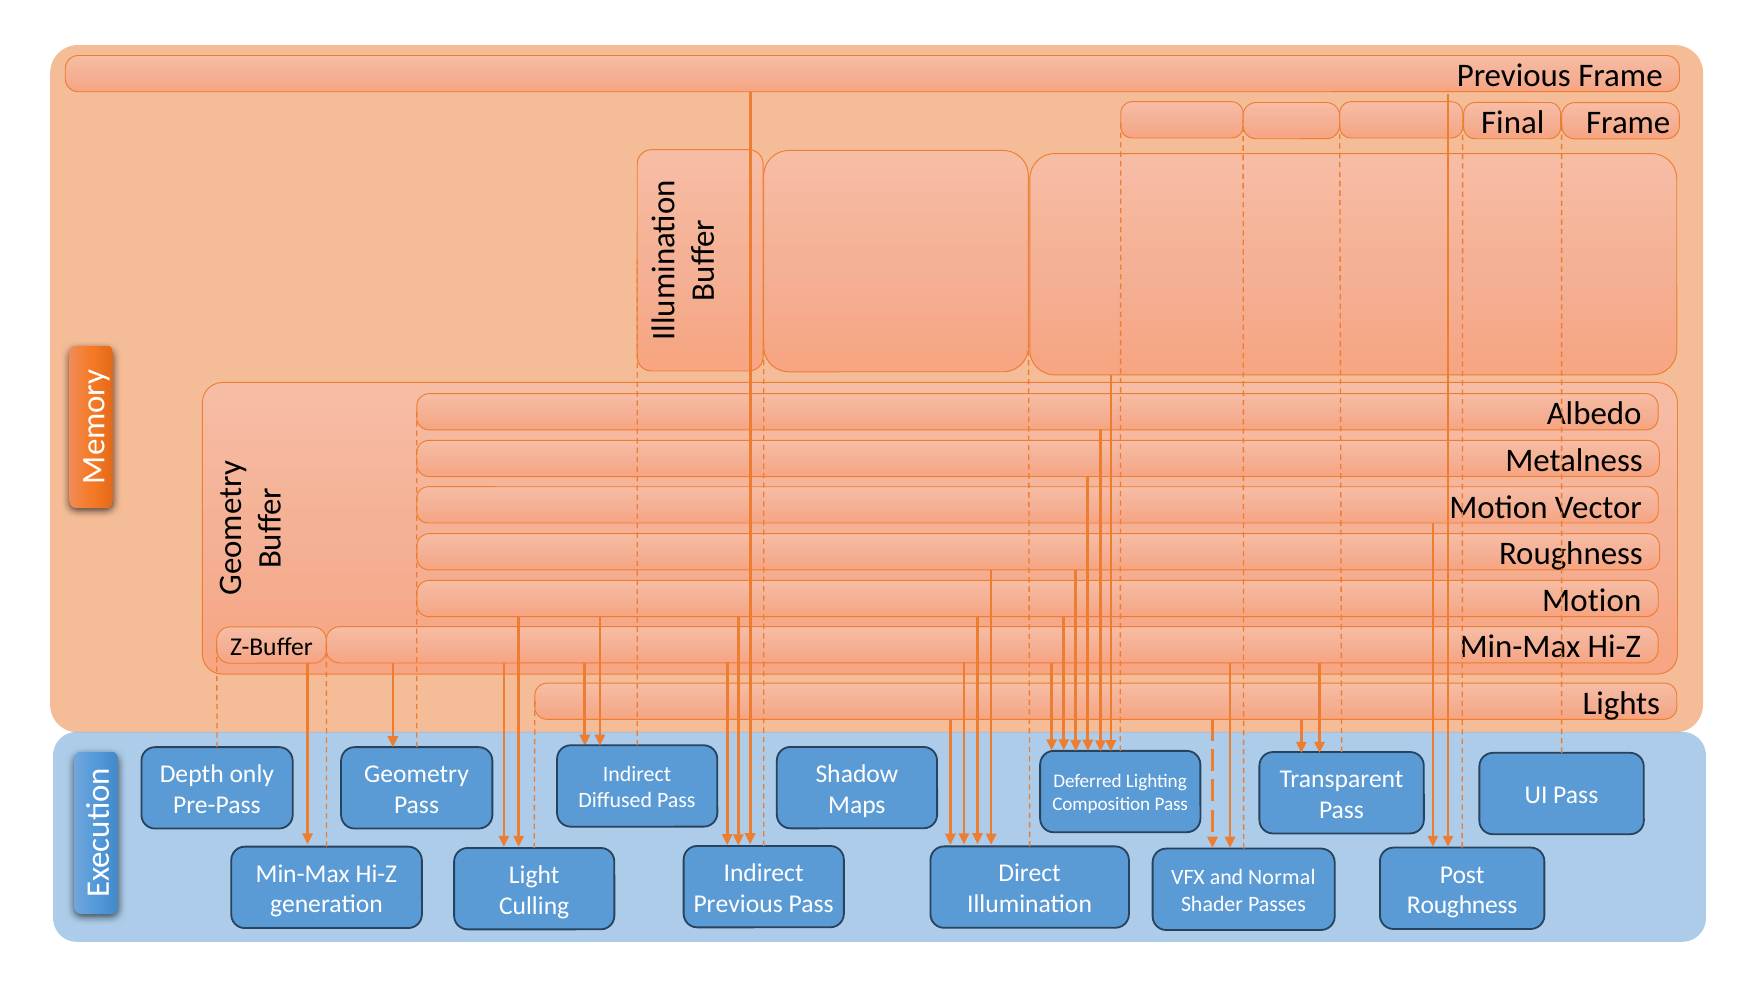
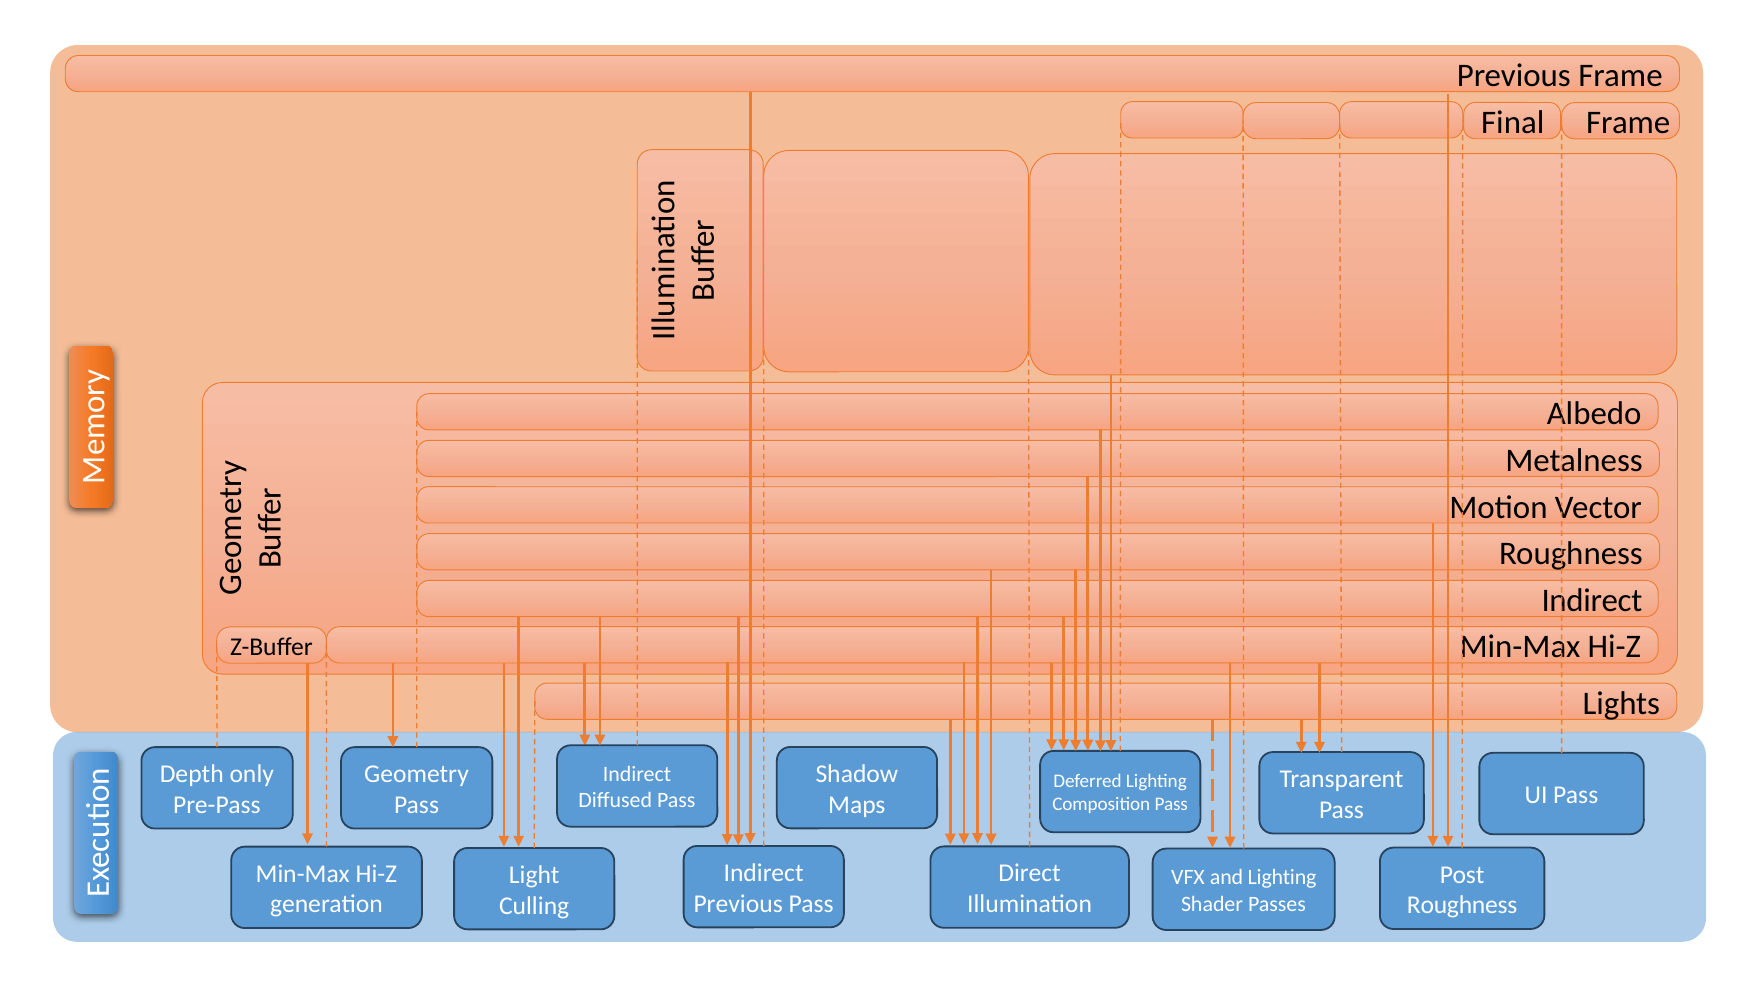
Motion at (1592, 601): Motion -> Indirect
and Normal: Normal -> Lighting
